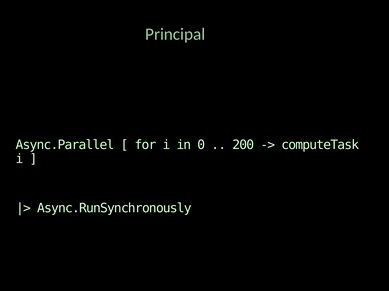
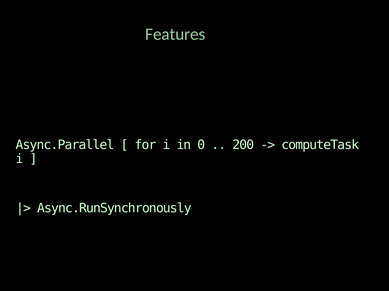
Principal: Principal -> Features
